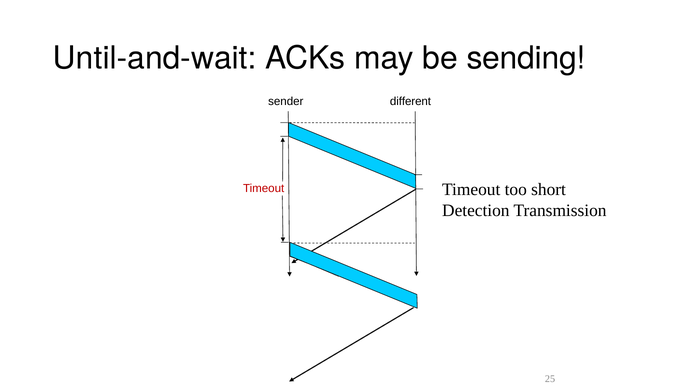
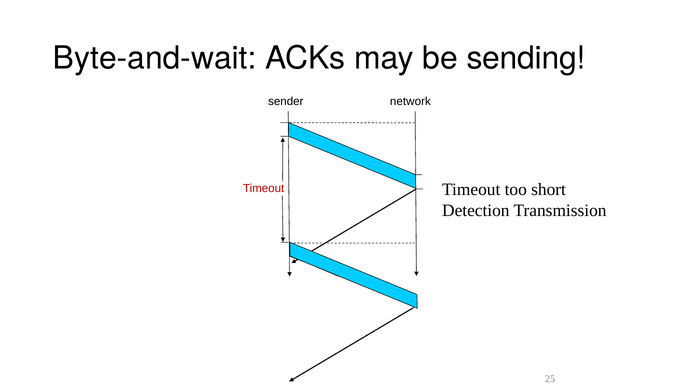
Until-and-wait: Until-and-wait -> Byte-and-wait
different: different -> network
